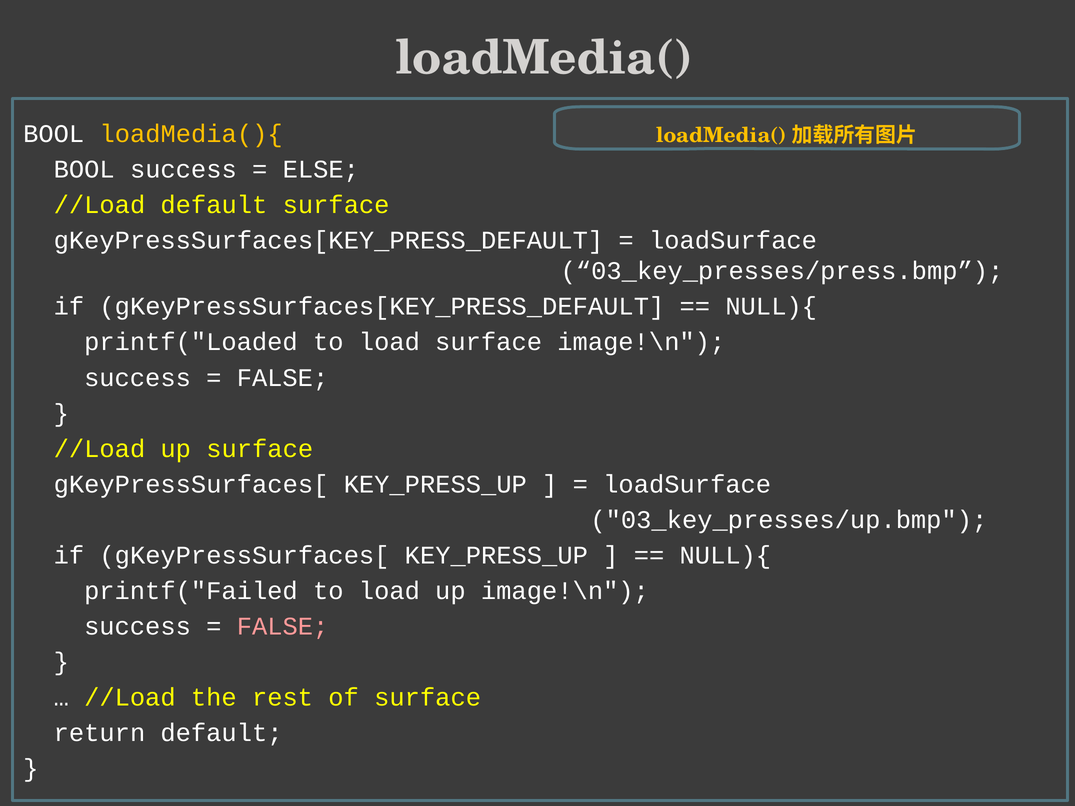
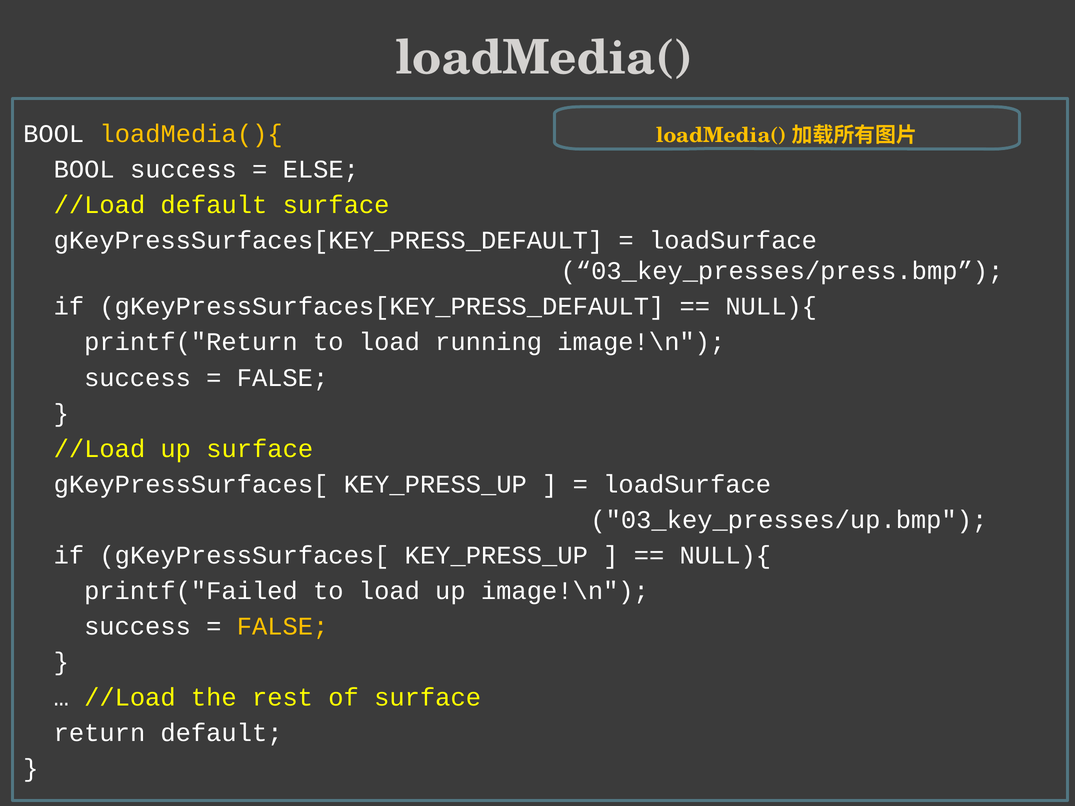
printf("Loaded: printf("Loaded -> printf("Return
load surface: surface -> running
FALSE at (283, 627) colour: pink -> yellow
